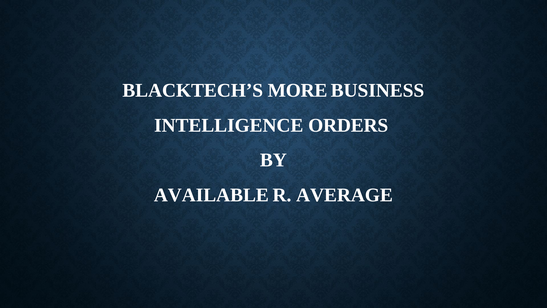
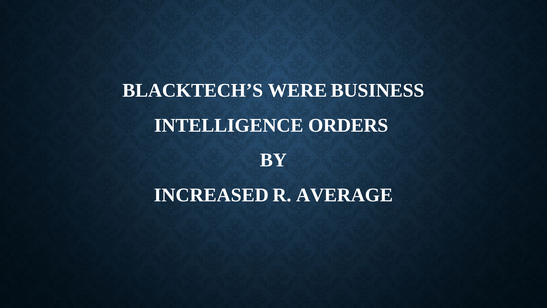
MORE: MORE -> WERE
AVAILABLE: AVAILABLE -> INCREASED
